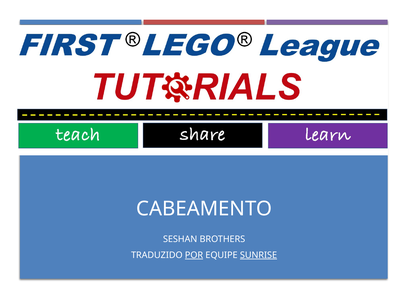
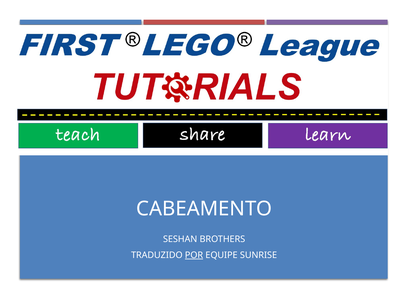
SUNRISE underline: present -> none
